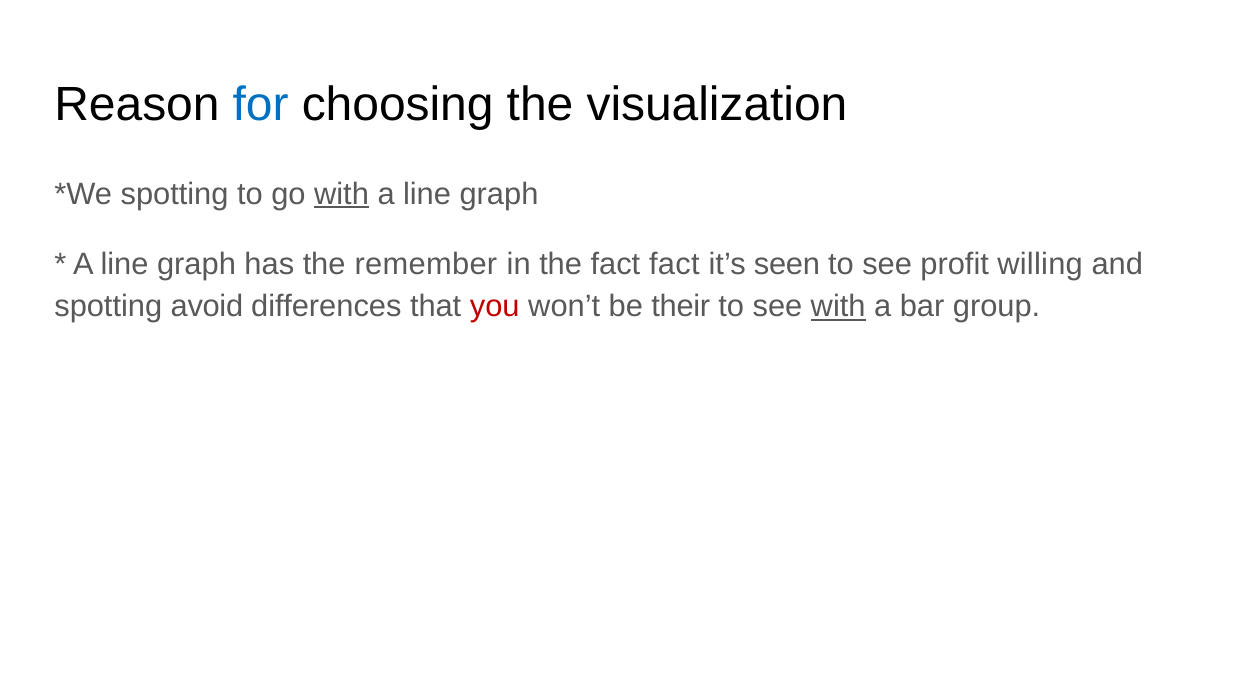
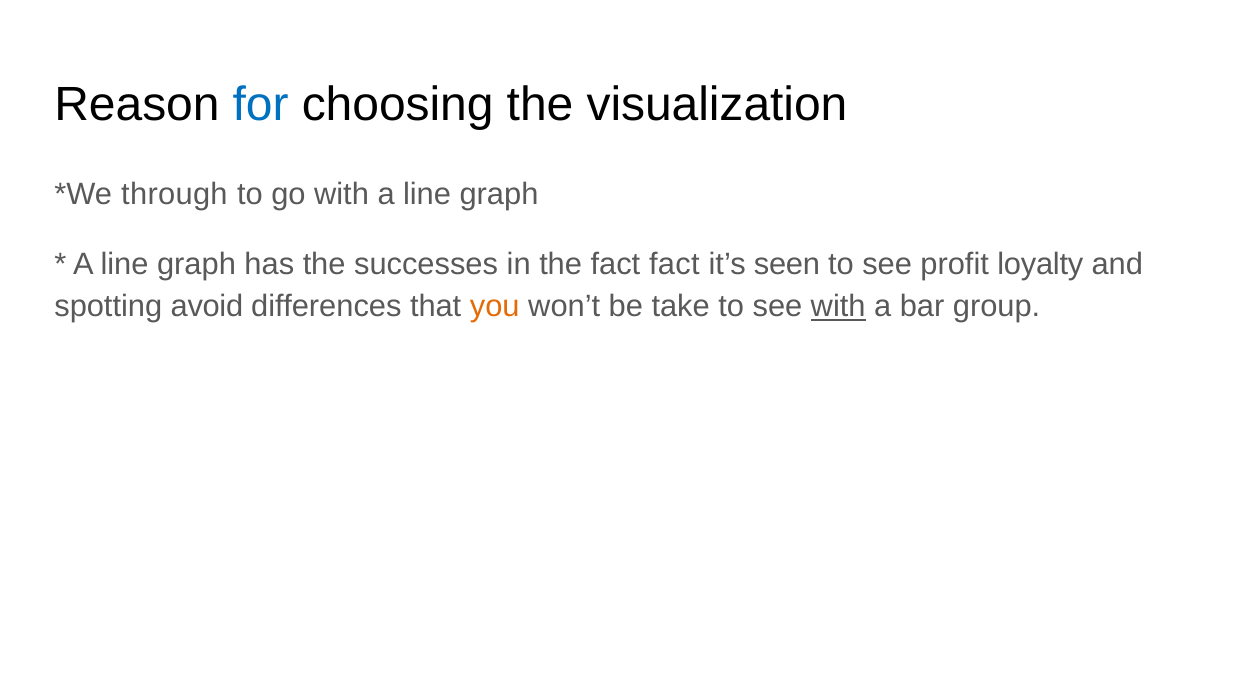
spotting at (175, 194): spotting -> through
with at (342, 194) underline: present -> none
remember: remember -> successes
willing: willing -> loyalty
you colour: red -> orange
their: their -> take
